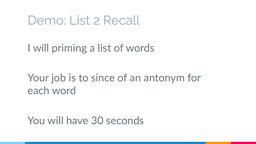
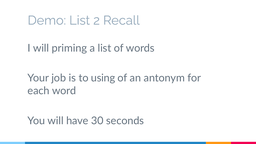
since: since -> using
